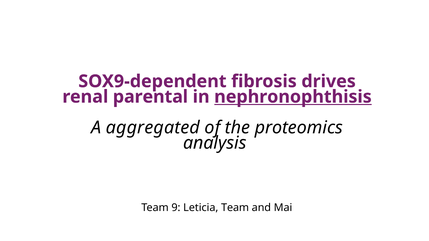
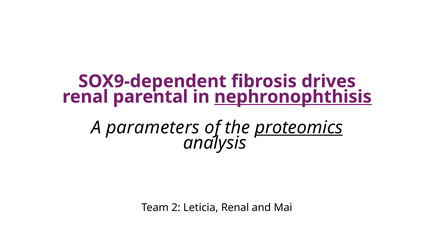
aggregated: aggregated -> parameters
proteomics underline: none -> present
9: 9 -> 2
Leticia Team: Team -> Renal
